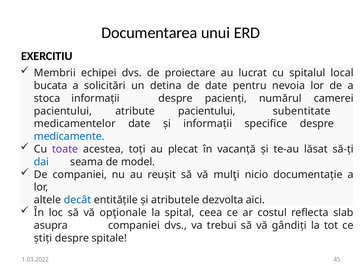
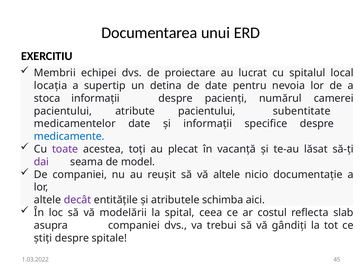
bucata: bucata -> locația
solicitări: solicitări -> supertip
dai colour: blue -> purple
vă mulţi: mulţi -> altele
decât colour: blue -> purple
dezvolta: dezvolta -> schimba
opţionale: opţionale -> modelării
